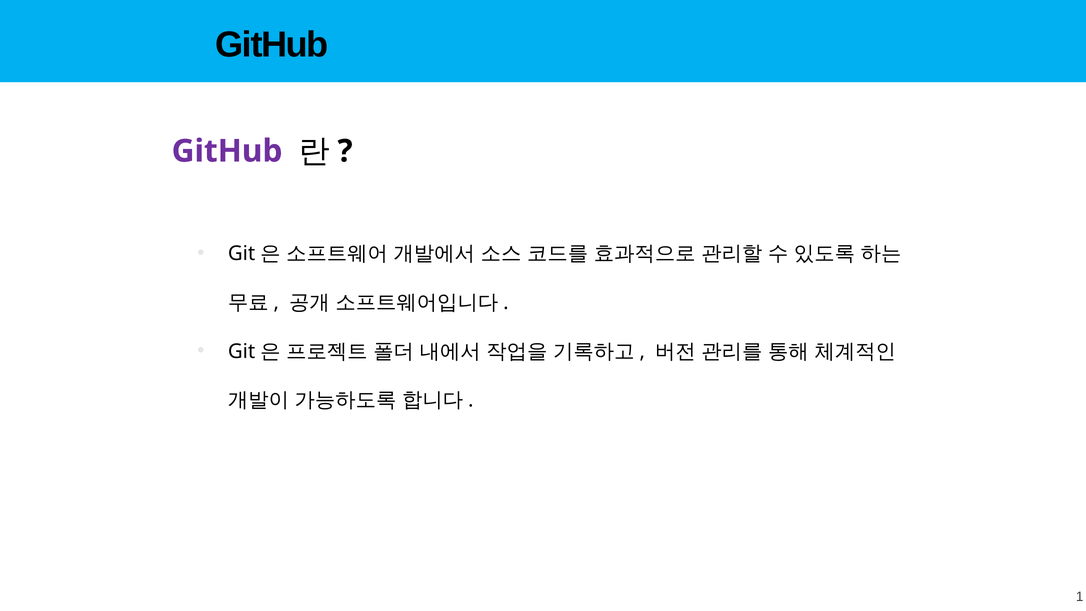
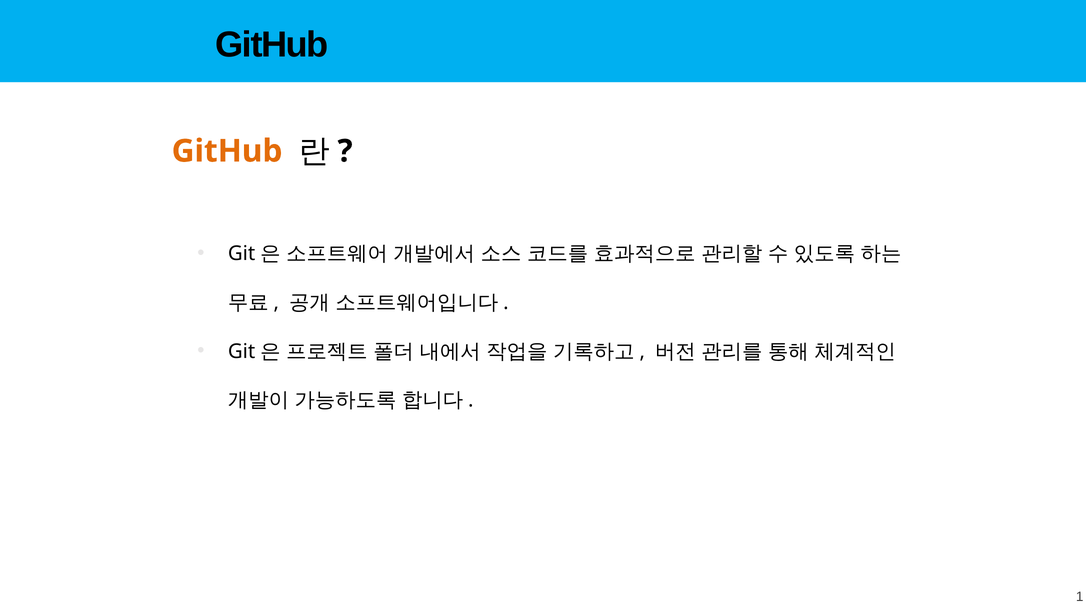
GitHub at (227, 151) colour: purple -> orange
